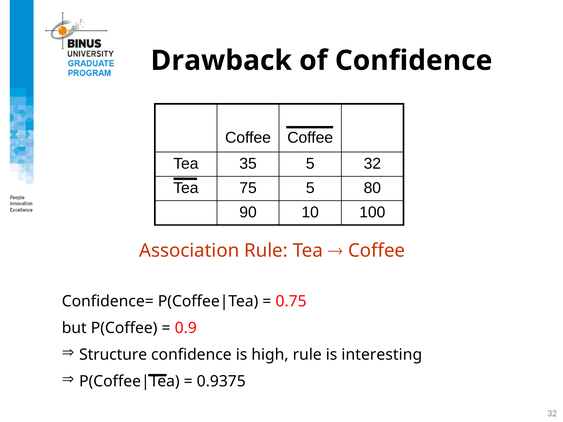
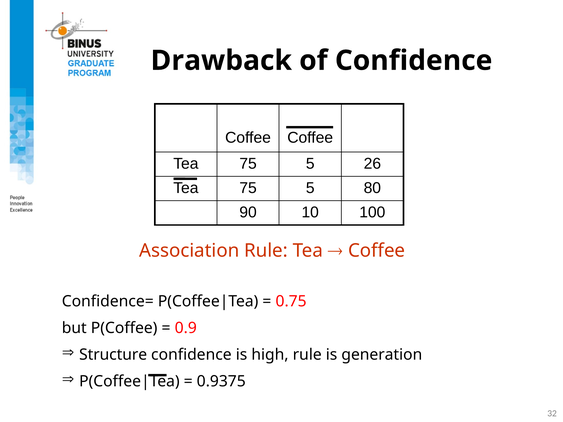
35 at (248, 164): 35 -> 75
5 32: 32 -> 26
interesting: interesting -> generation
